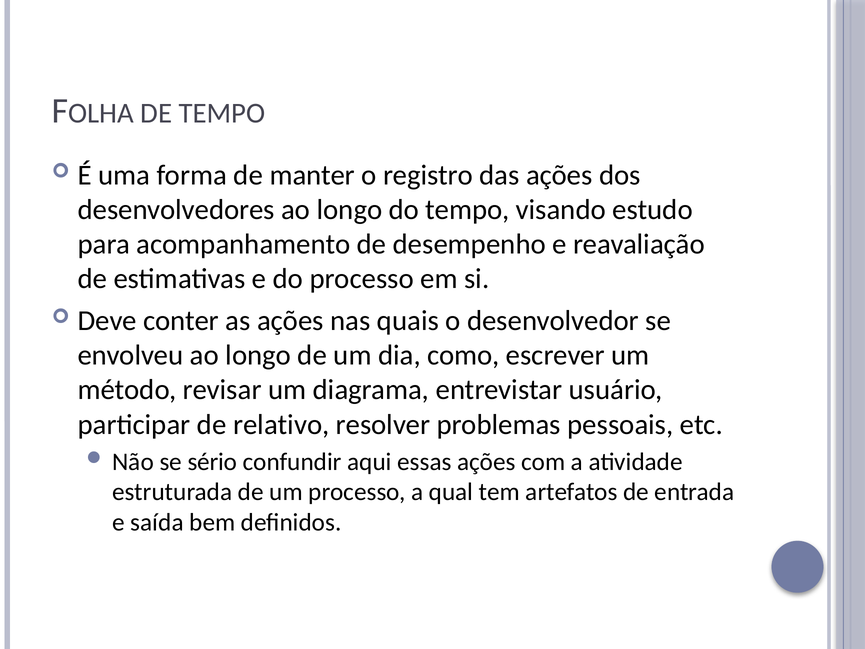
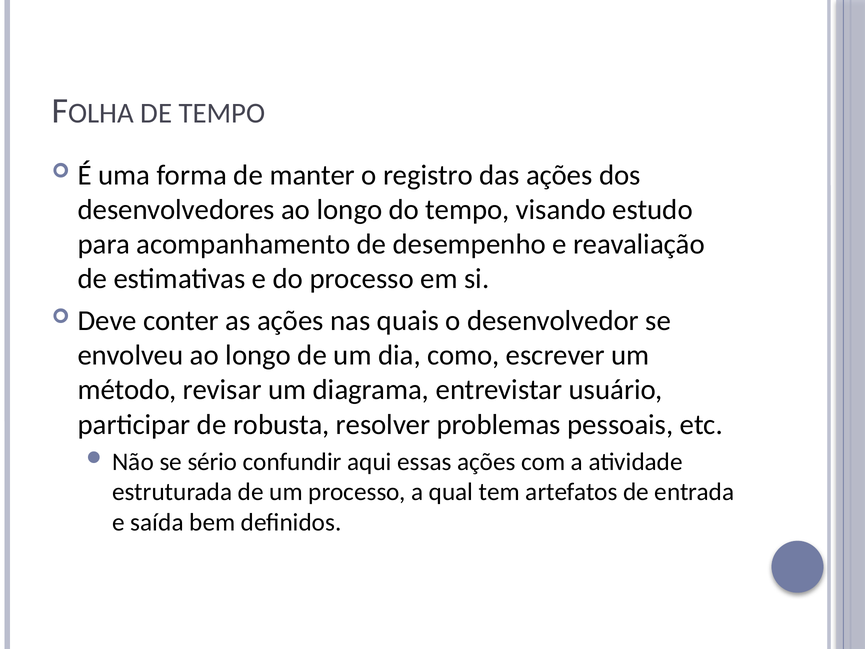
relativo: relativo -> robusta
